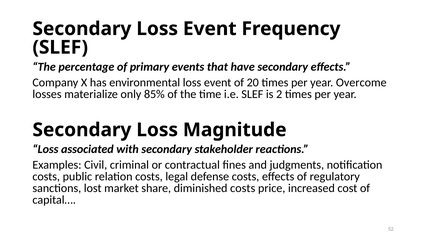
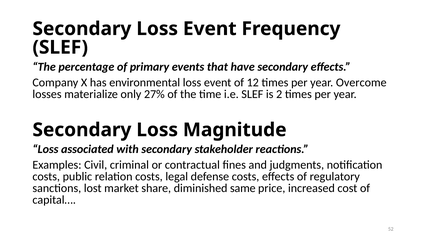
20: 20 -> 12
85%: 85% -> 27%
diminished costs: costs -> same
